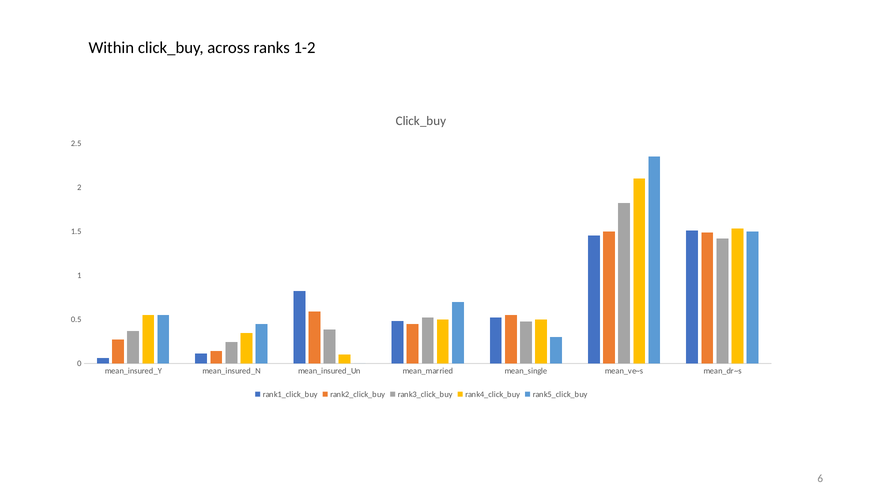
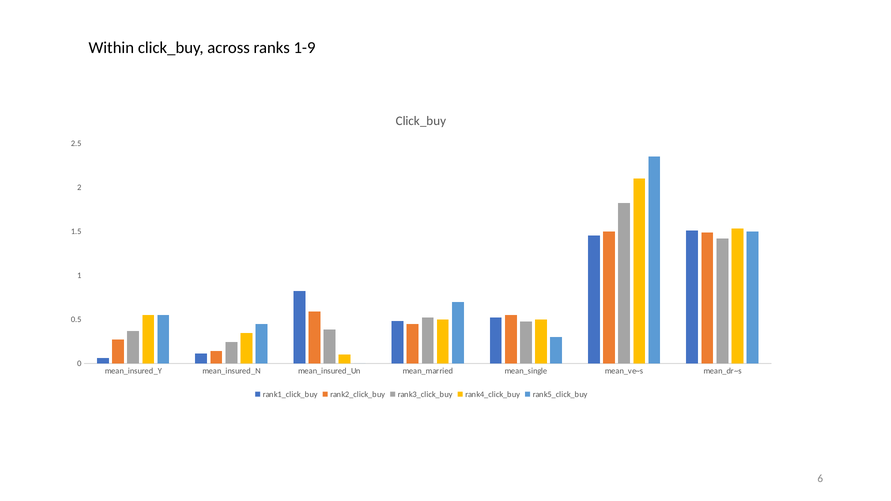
1-2: 1-2 -> 1-9
